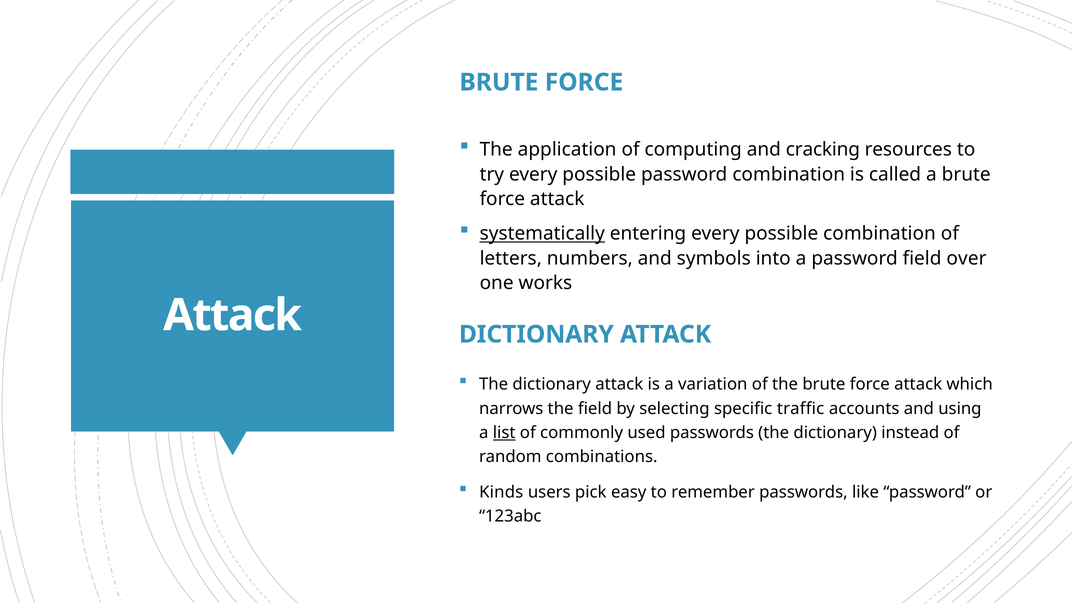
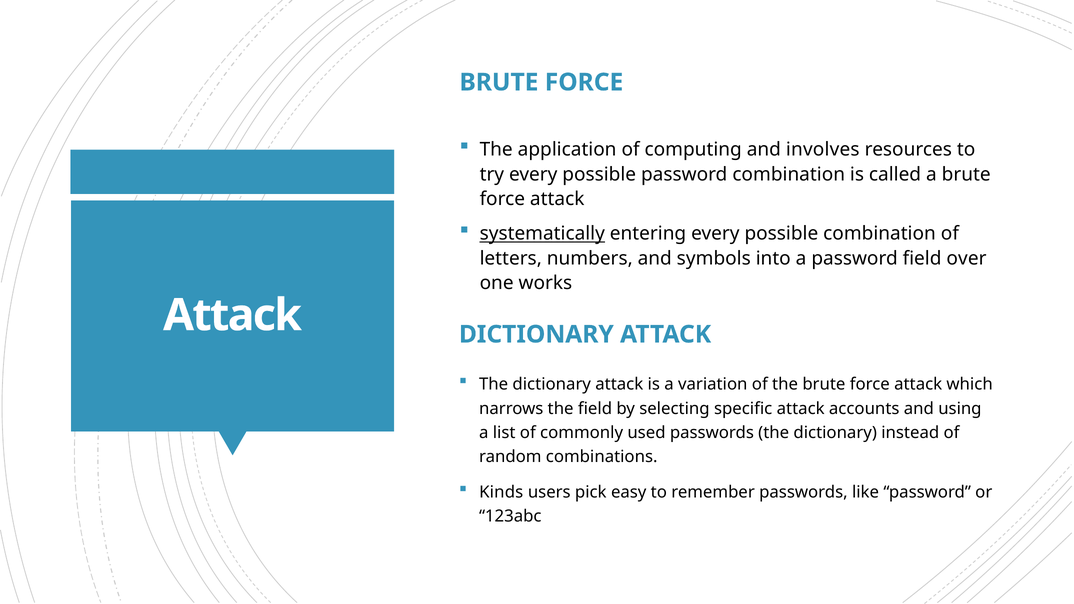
cracking: cracking -> involves
specific traffic: traffic -> attack
list underline: present -> none
